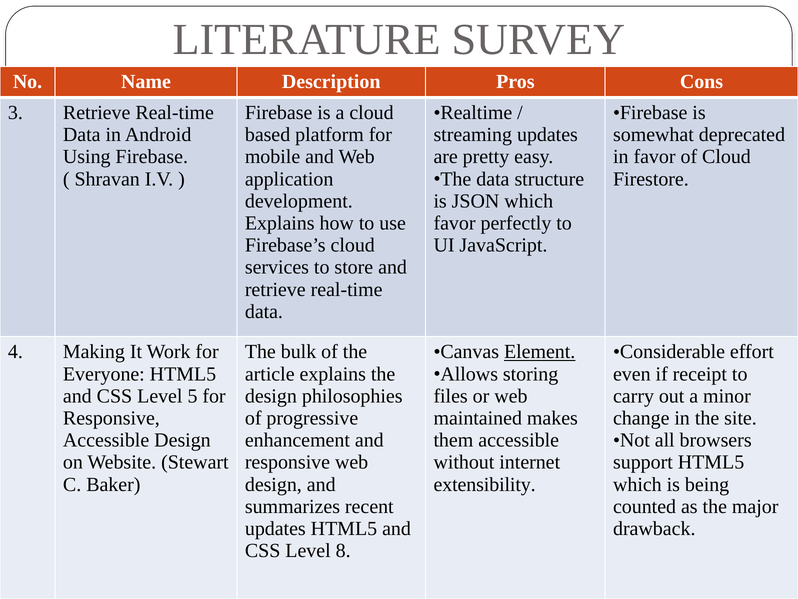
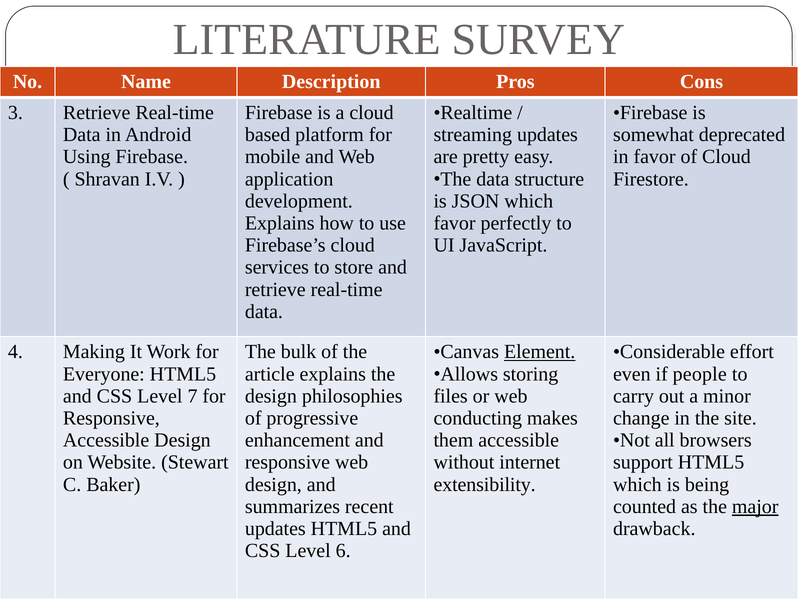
receipt: receipt -> people
5: 5 -> 7
maintained: maintained -> conducting
major underline: none -> present
8: 8 -> 6
